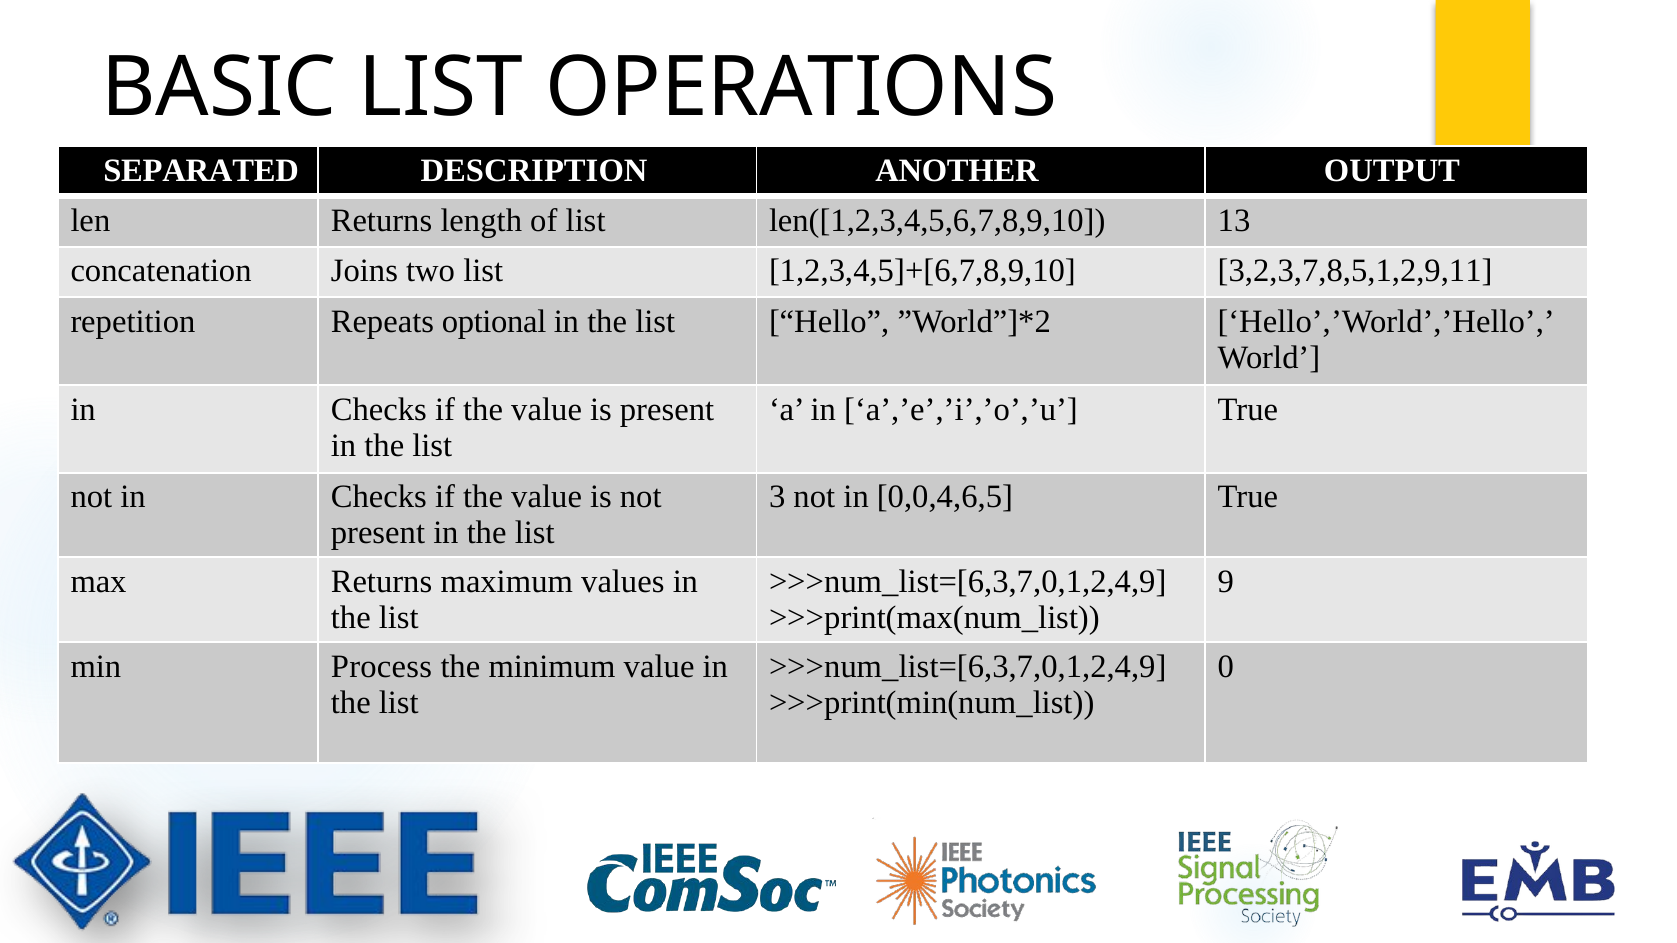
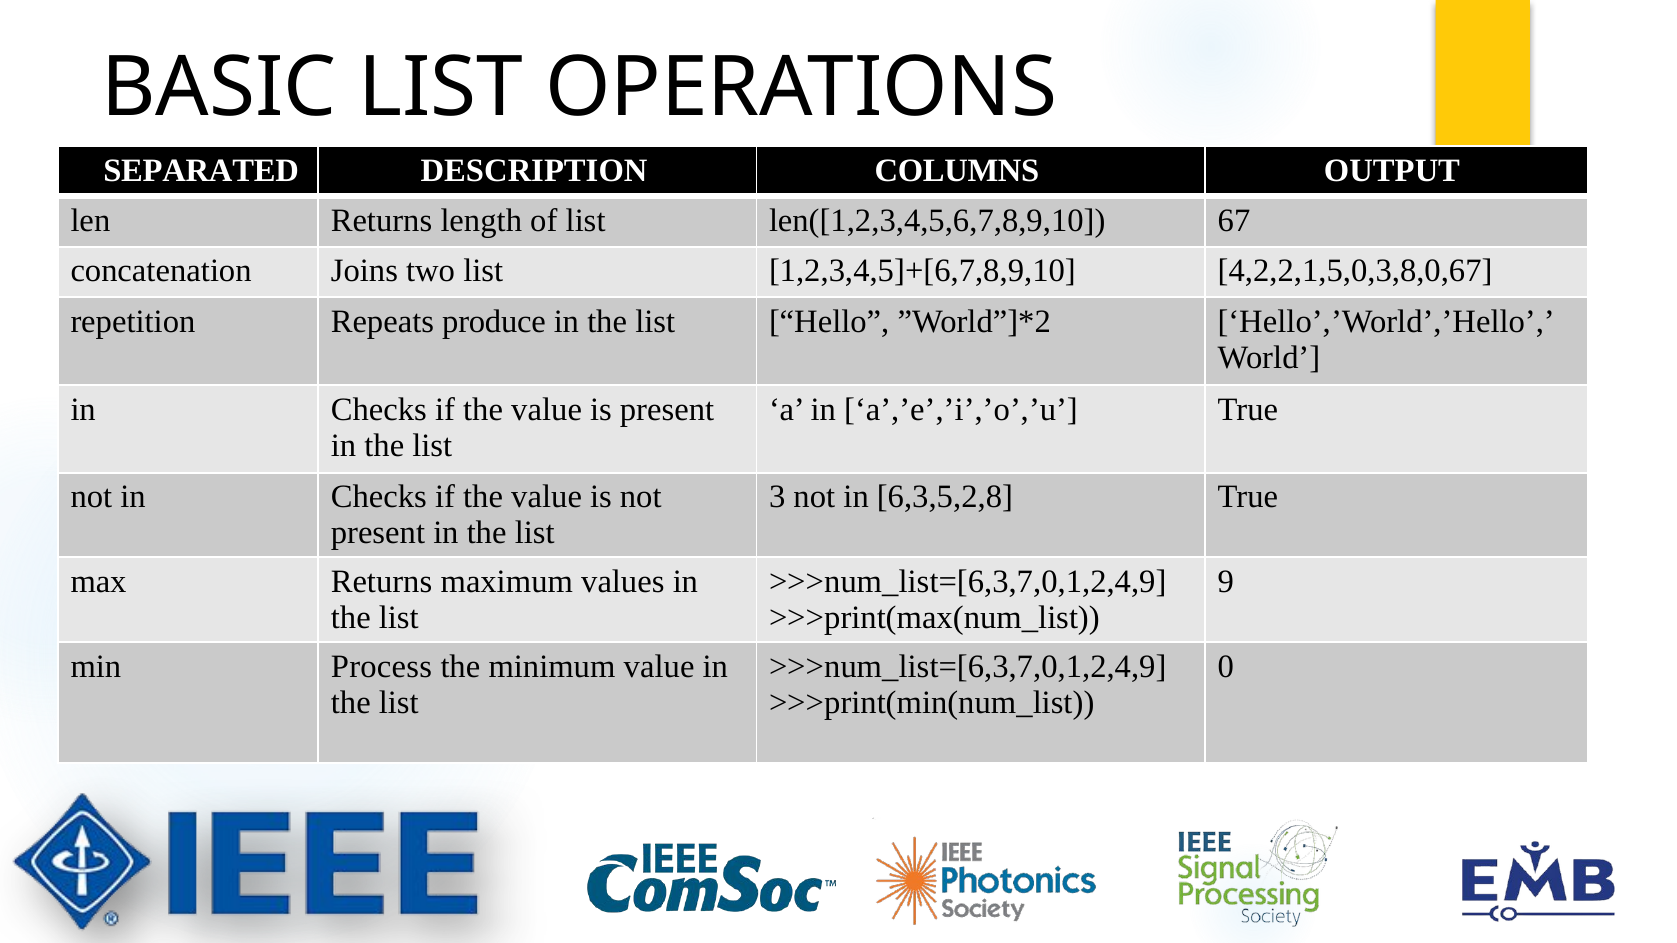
ANOTHER: ANOTHER -> COLUMNS
13: 13 -> 67
3,2,3,7,8,5,1,2,9,11: 3,2,3,7,8,5,1,2,9,11 -> 4,2,2,1,5,0,3,8,0,67
optional: optional -> produce
0,0,4,6,5: 0,0,4,6,5 -> 6,3,5,2,8
